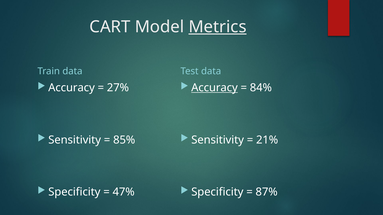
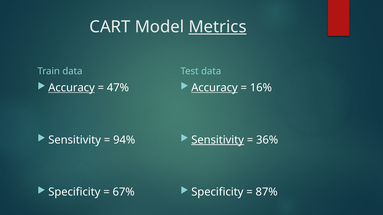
Accuracy at (72, 88) underline: none -> present
27%: 27% -> 47%
84%: 84% -> 16%
85%: 85% -> 94%
Sensitivity at (218, 140) underline: none -> present
21%: 21% -> 36%
47%: 47% -> 67%
